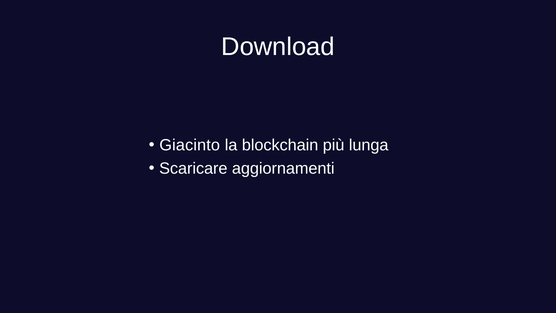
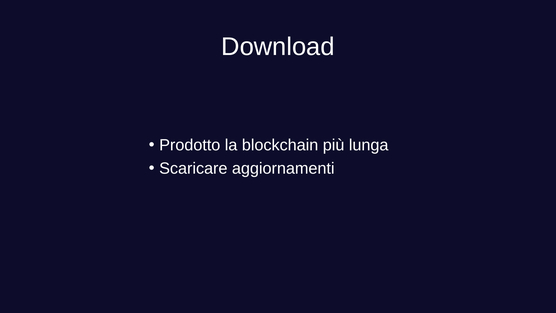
Giacinto: Giacinto -> Prodotto
